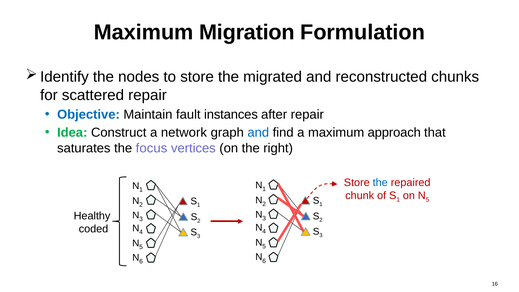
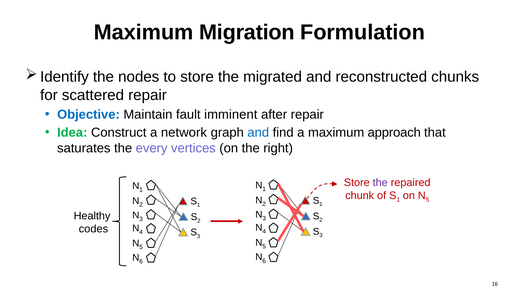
instances: instances -> imminent
focus: focus -> every
the at (380, 182) colour: blue -> purple
coded: coded -> codes
